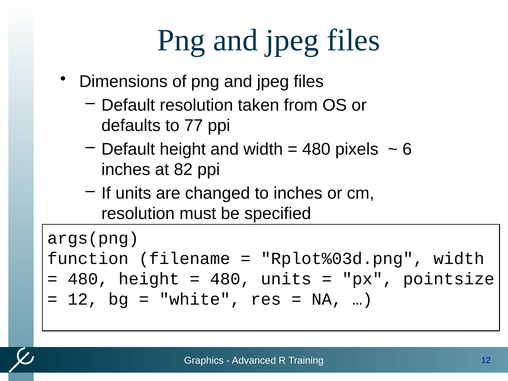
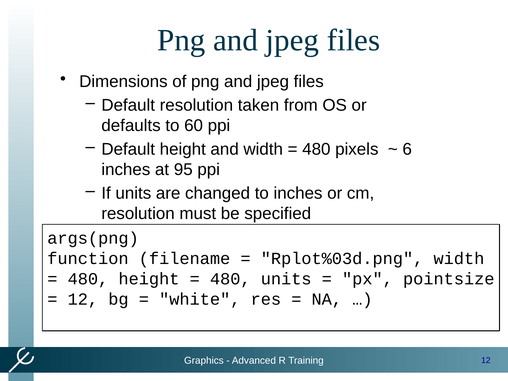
77: 77 -> 60
82: 82 -> 95
